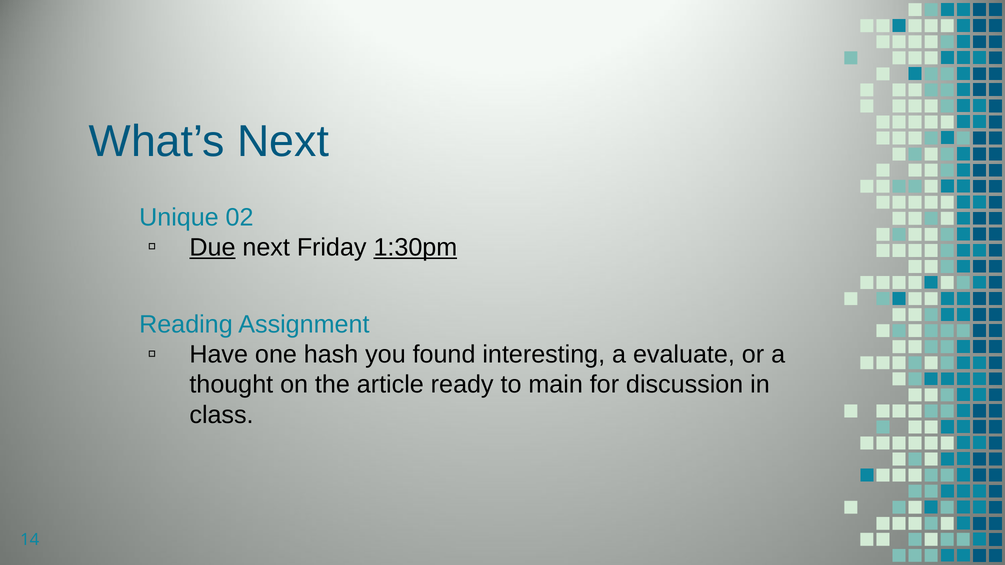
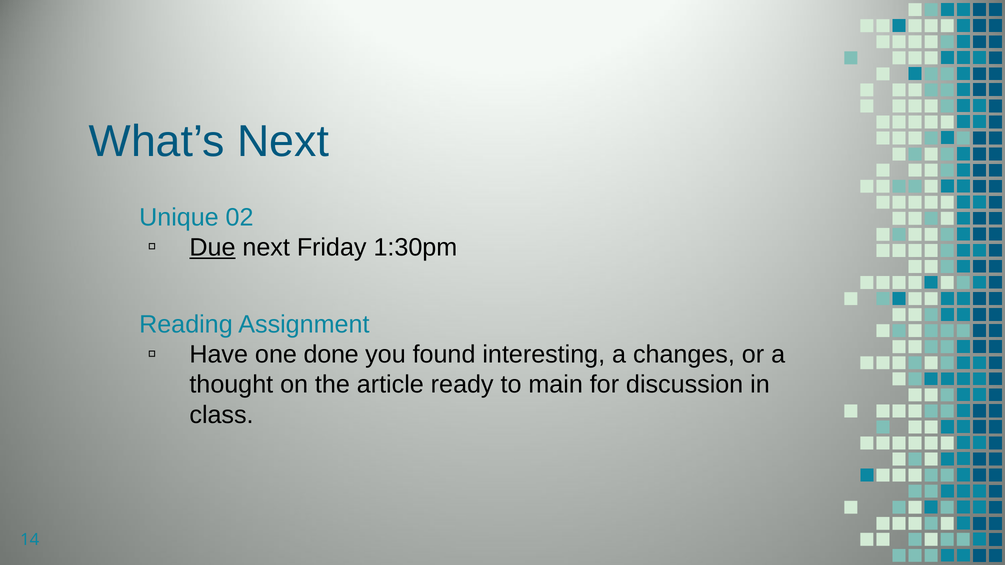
1:30pm underline: present -> none
hash: hash -> done
evaluate: evaluate -> changes
